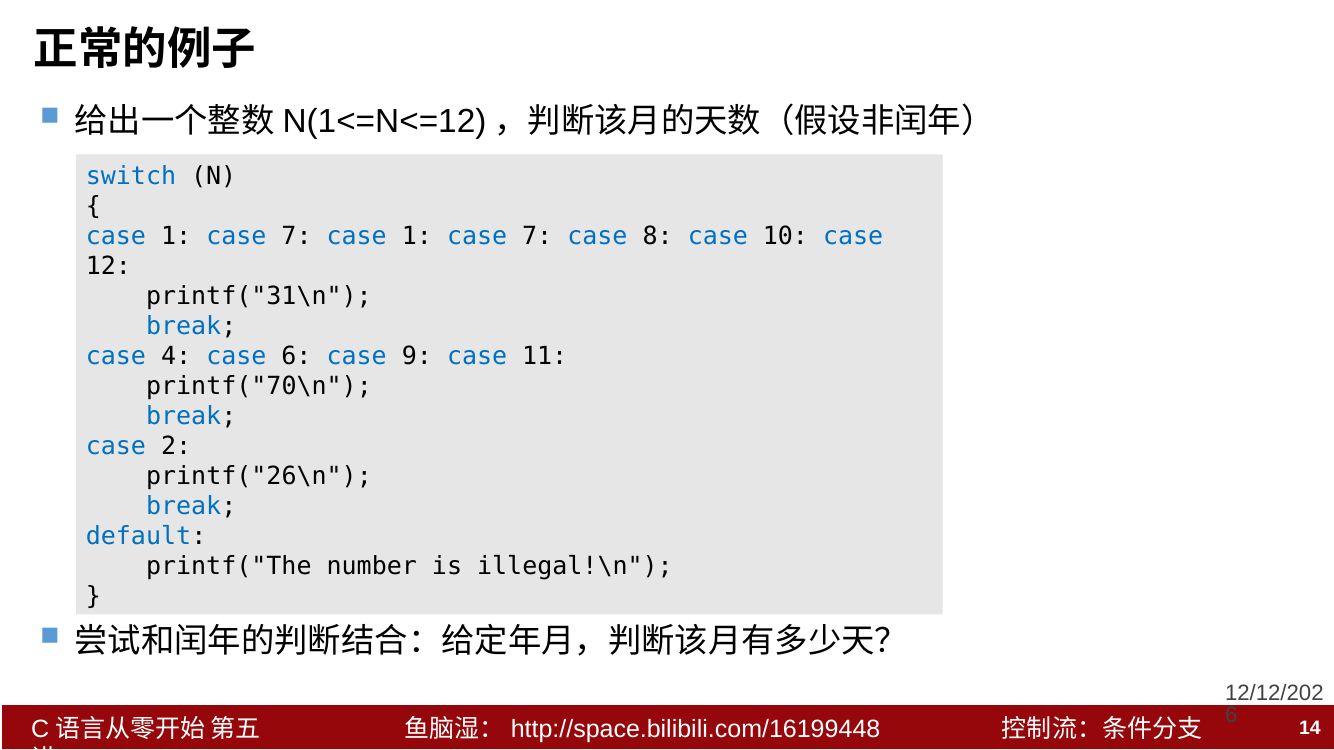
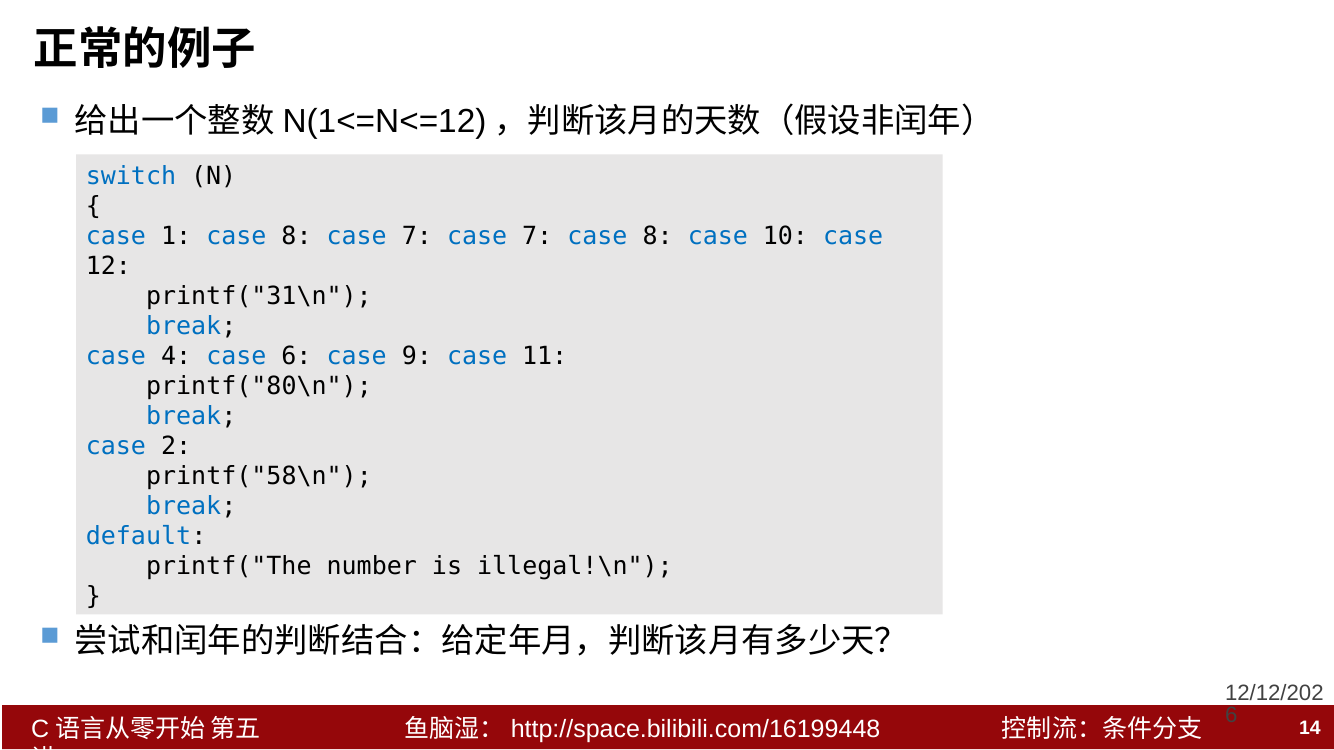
7 at (297, 236): 7 -> 8
1 at (417, 236): 1 -> 7
printf("70\n: printf("70\n -> printf("80\n
printf("26\n: printf("26\n -> printf("58\n
